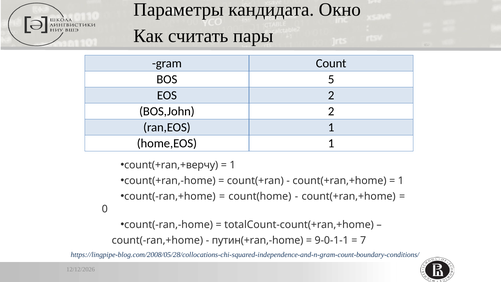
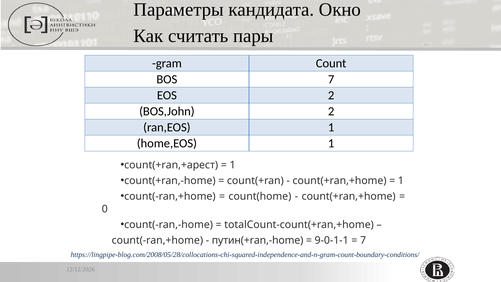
BOS 5: 5 -> 7
count(+ran,+верчу: count(+ran,+верчу -> count(+ran,+арест
